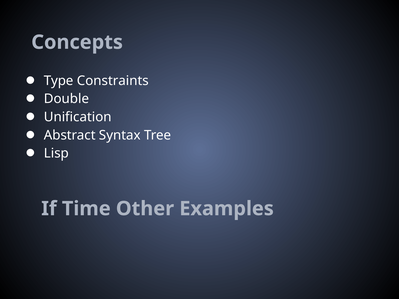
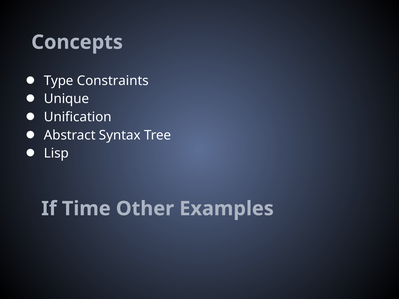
Double: Double -> Unique
